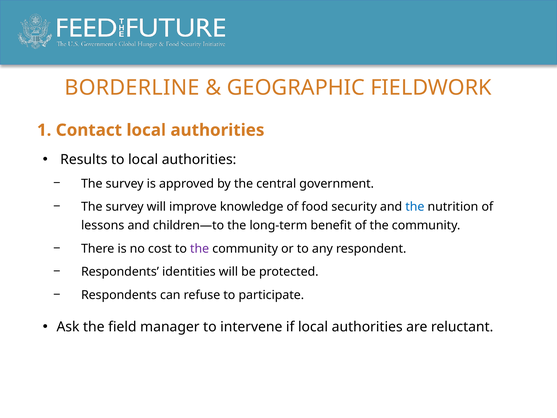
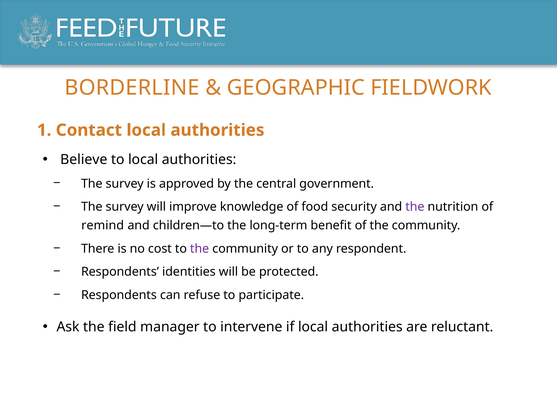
Results: Results -> Believe
the at (415, 207) colour: blue -> purple
lessons: lessons -> remind
